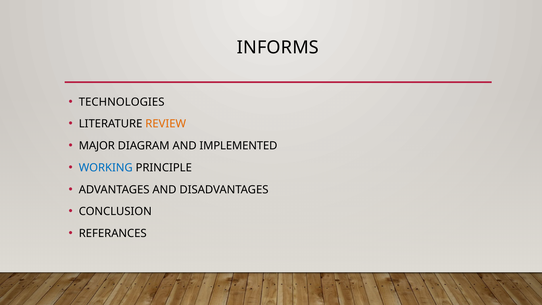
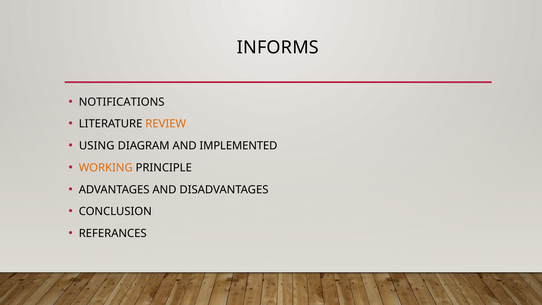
TECHNOLOGIES: TECHNOLOGIES -> NOTIFICATIONS
MAJOR: MAJOR -> USING
WORKING colour: blue -> orange
